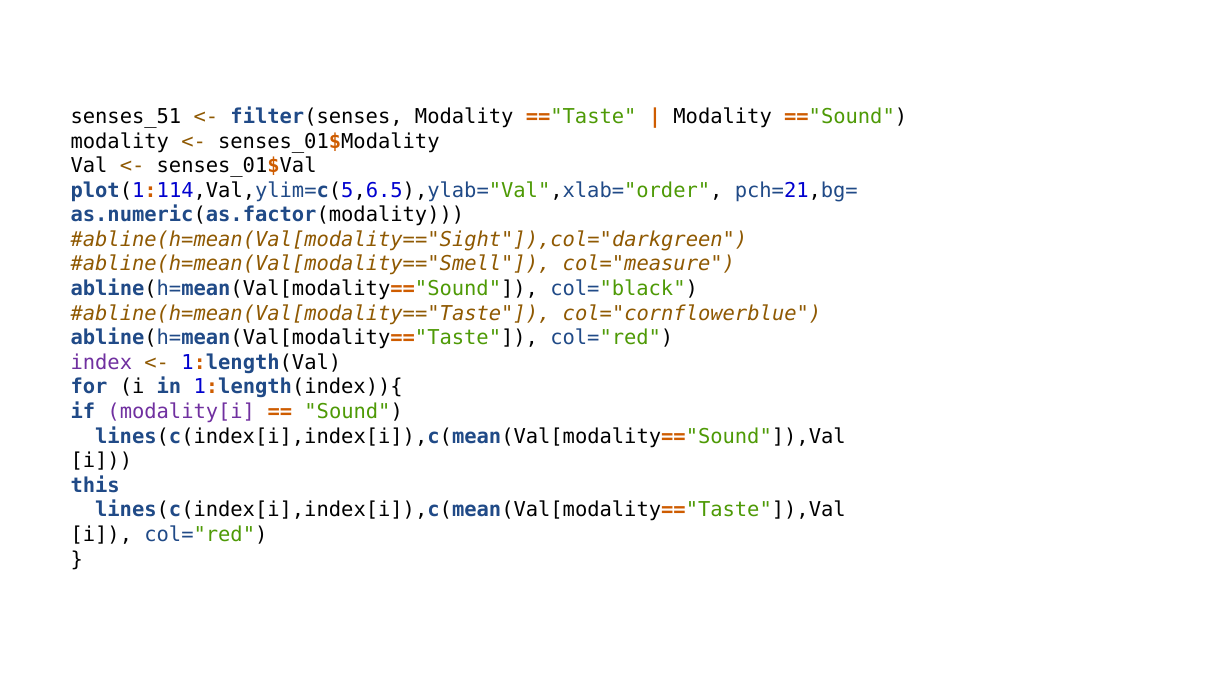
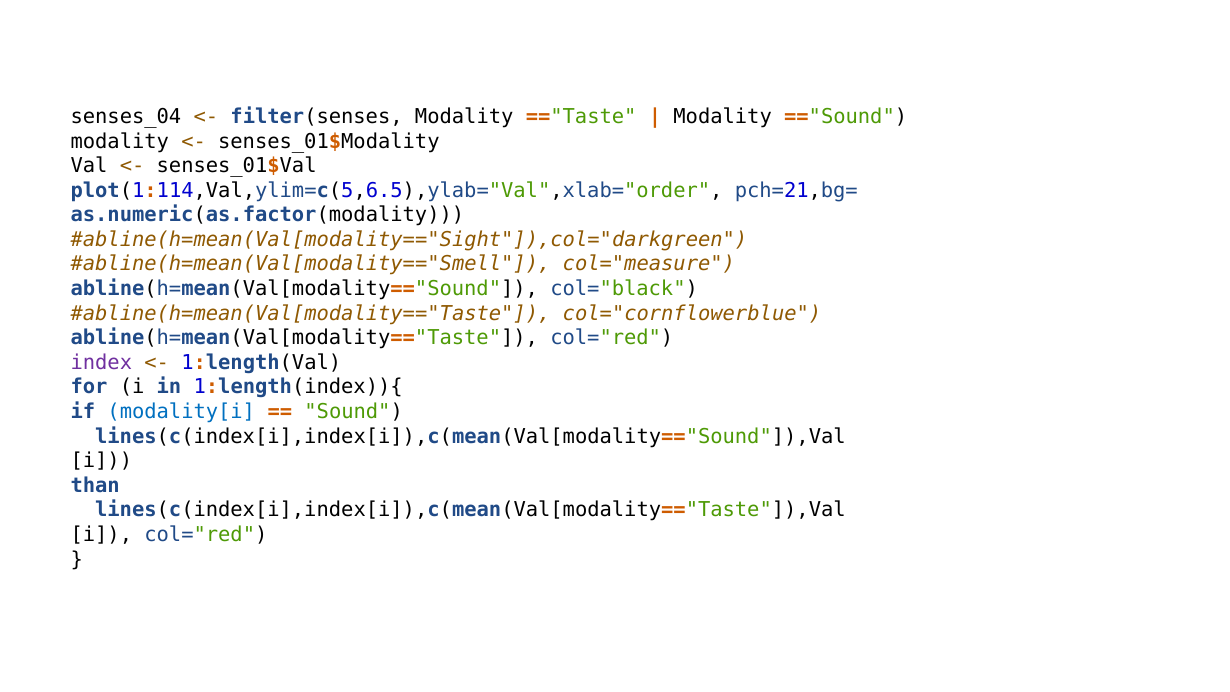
senses_51: senses_51 -> senses_04
modality[i colour: purple -> blue
this: this -> than
